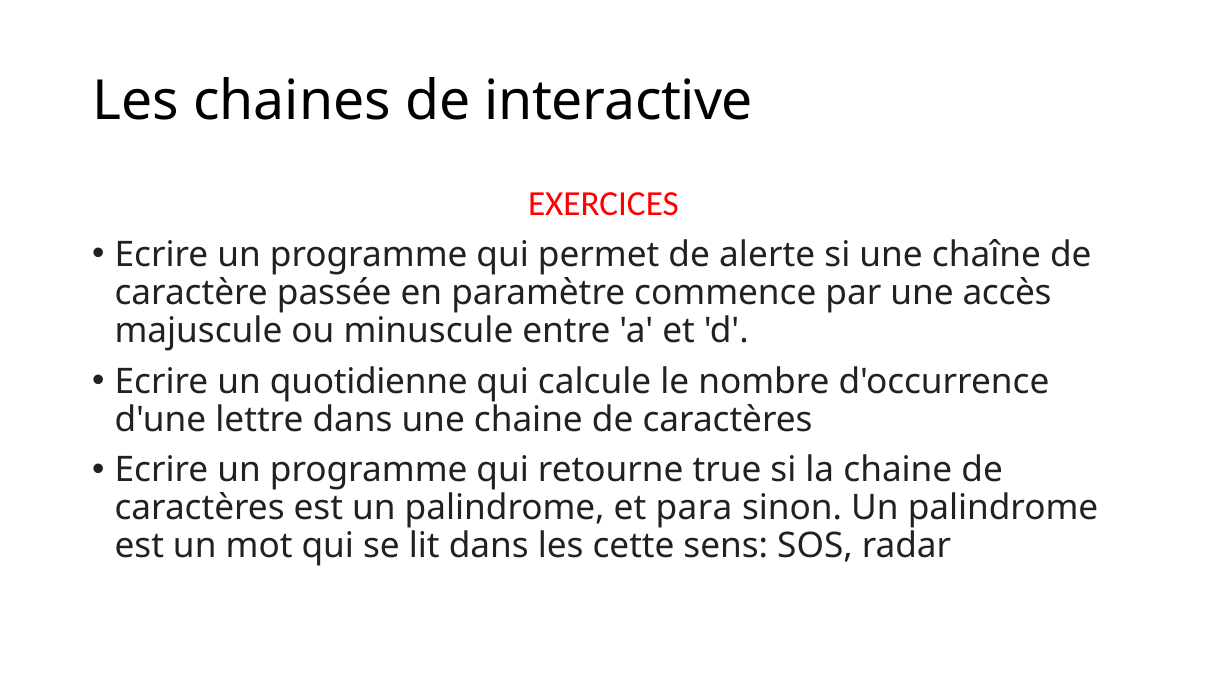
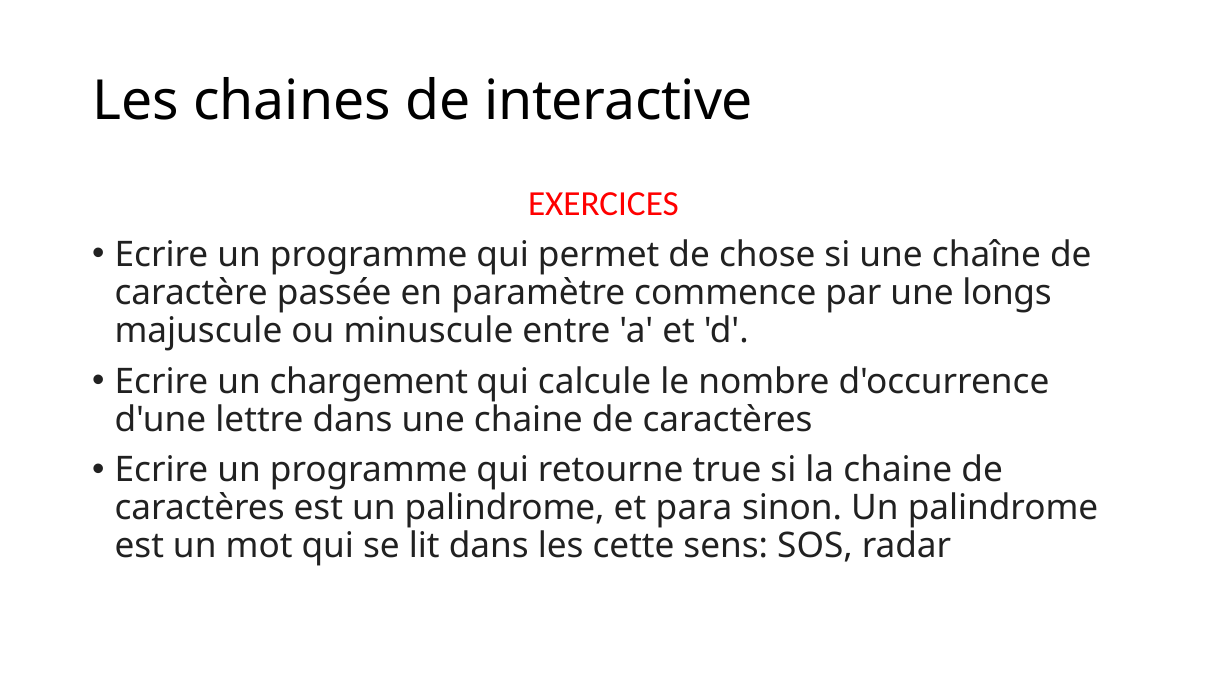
alerte: alerte -> chose
accès: accès -> longs
quotidienne: quotidienne -> chargement
